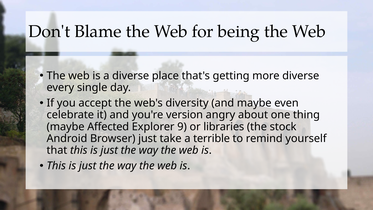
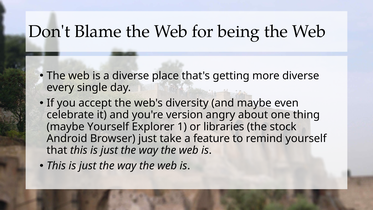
maybe Affected: Affected -> Yourself
9: 9 -> 1
terrible: terrible -> feature
